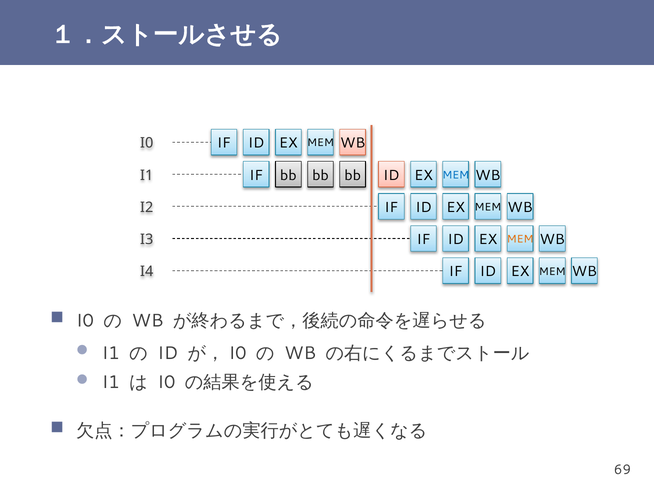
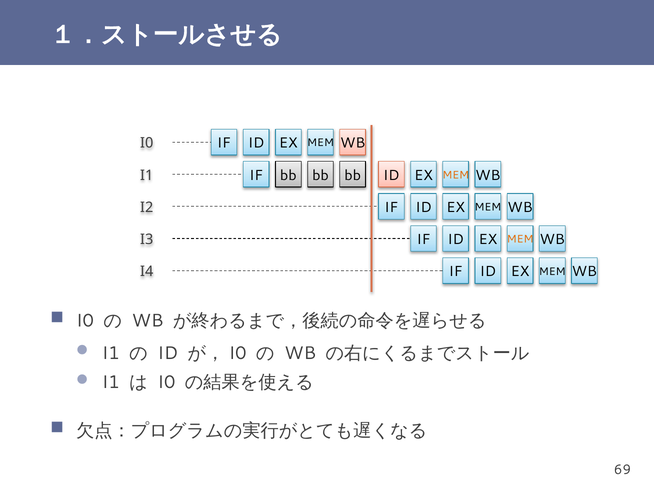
MEM at (456, 175) colour: blue -> orange
